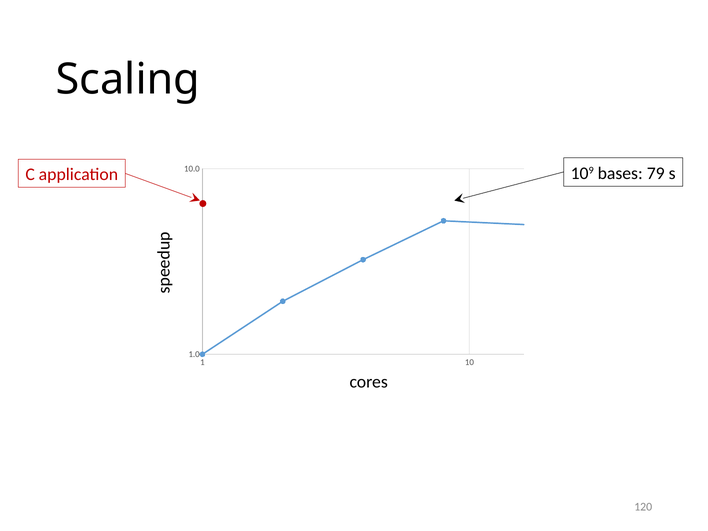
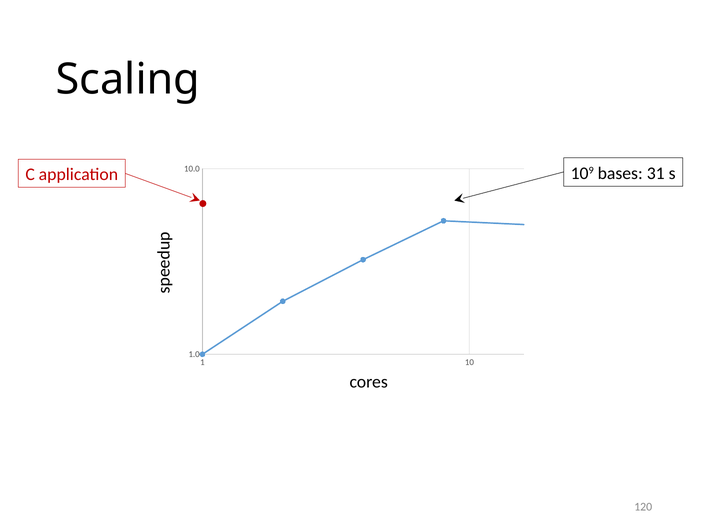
79: 79 -> 31
